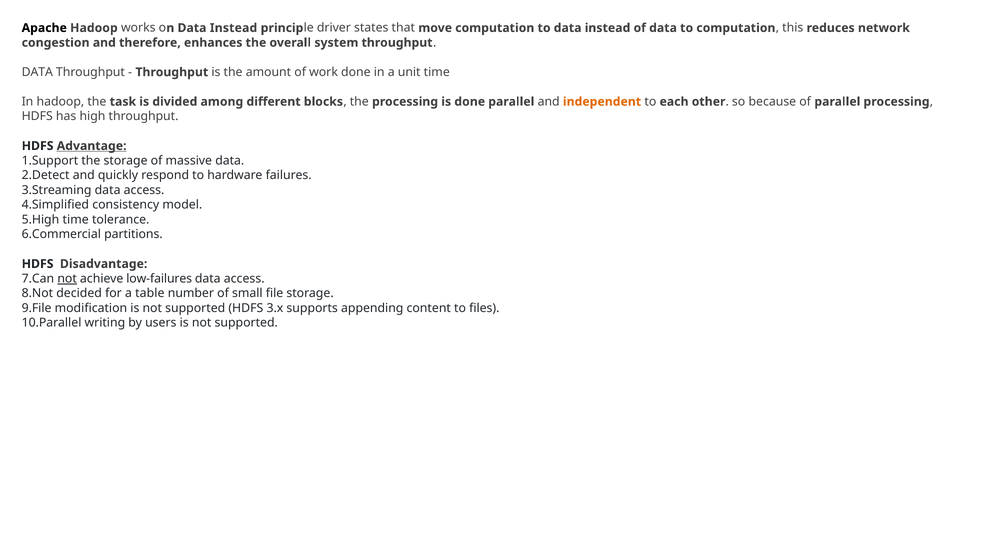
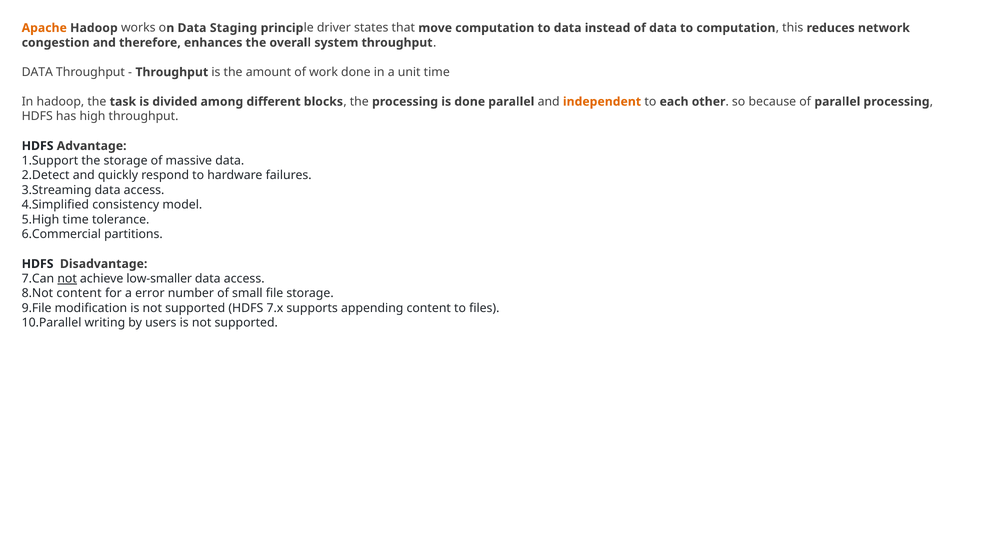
Apache colour: black -> orange
on Data Instead: Instead -> Staging
Advantage underline: present -> none
low-failures: low-failures -> low-smaller
decided at (79, 294): decided -> content
table: table -> error
3.x: 3.x -> 7.x
